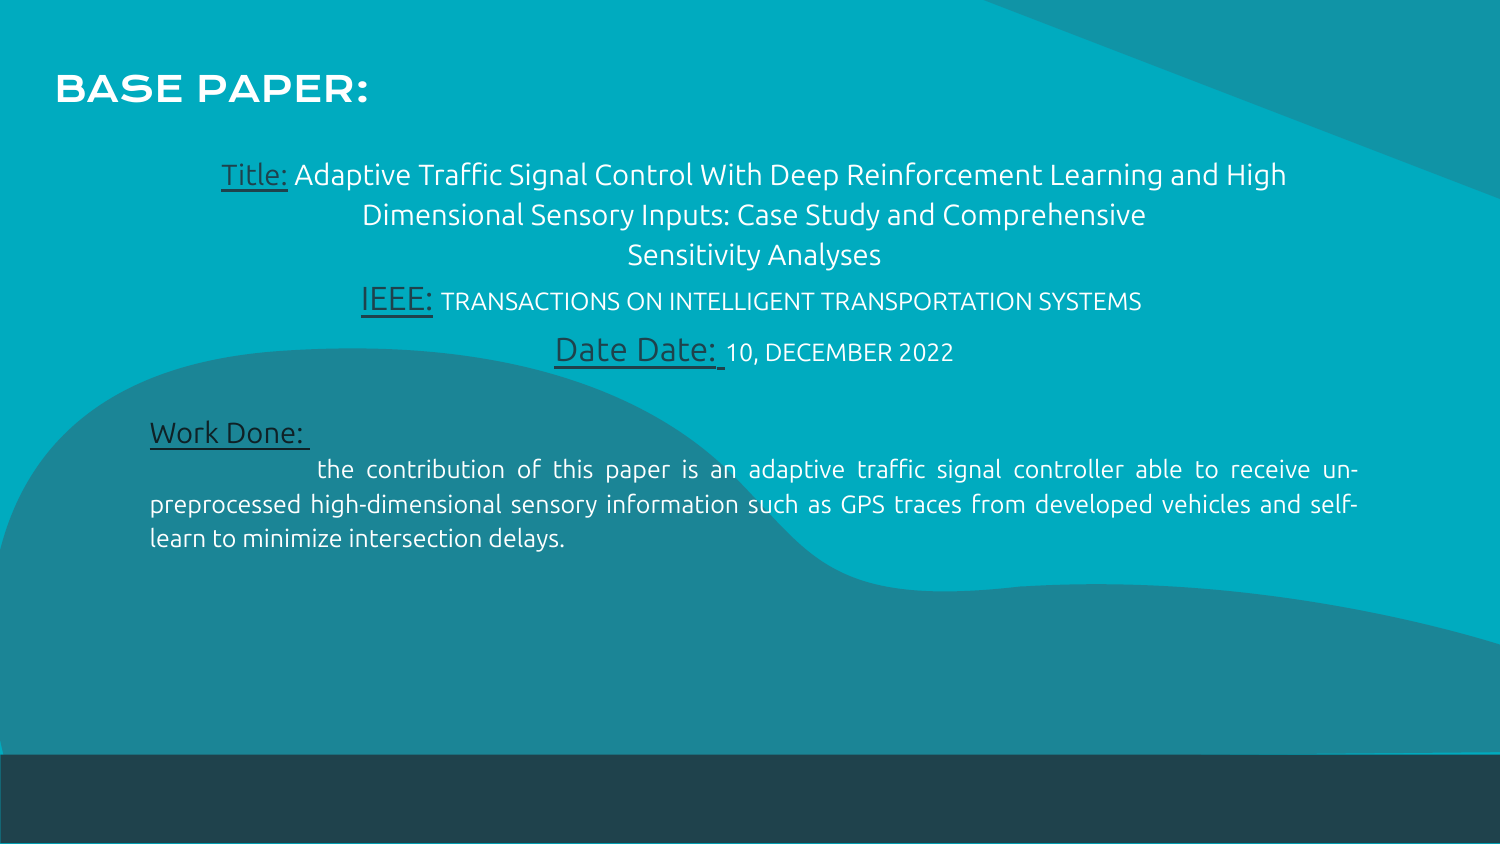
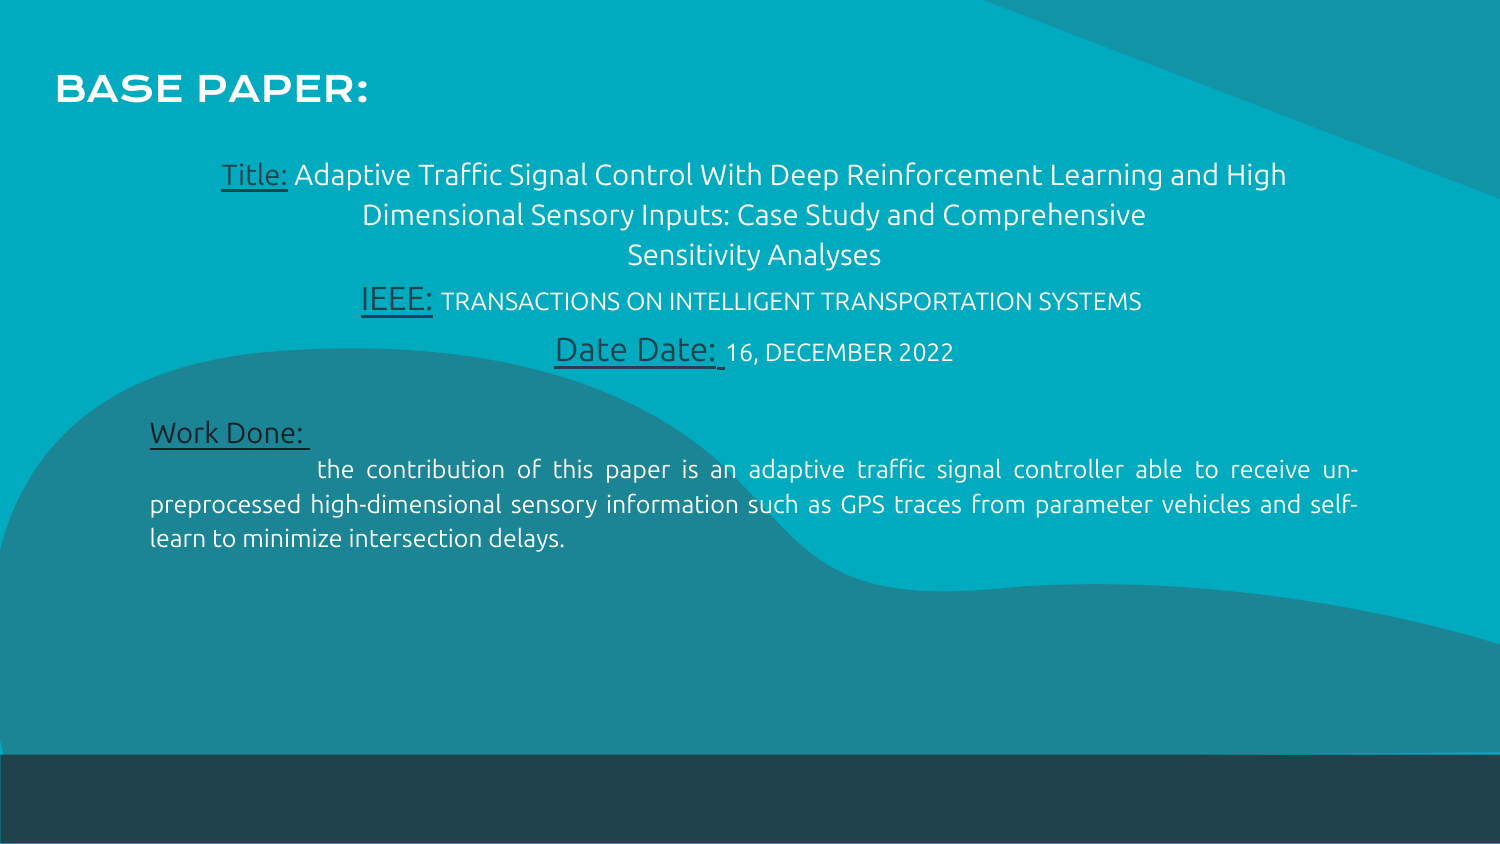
10: 10 -> 16
developed: developed -> parameter
